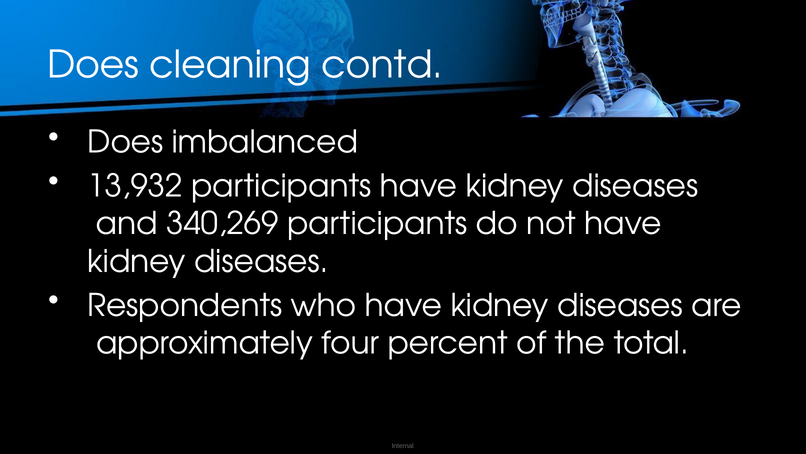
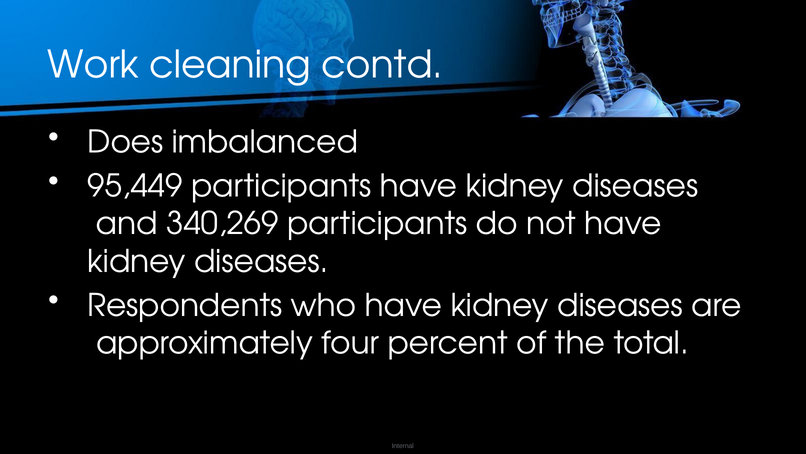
Does at (93, 65): Does -> Work
13,932: 13,932 -> 95,449
